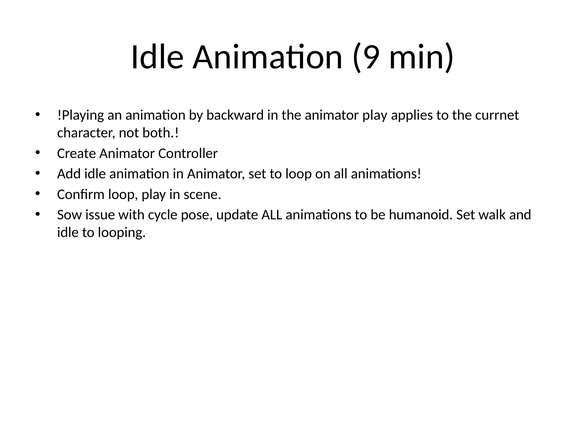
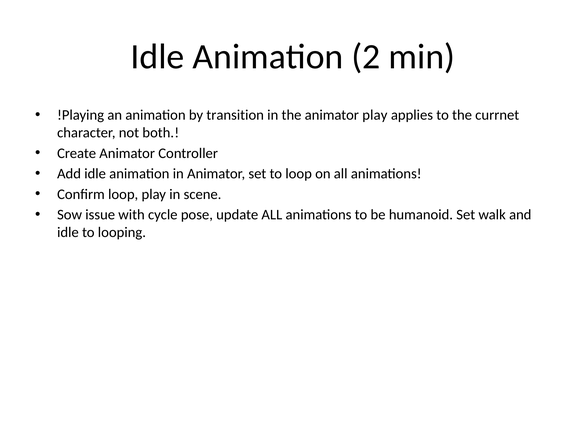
9: 9 -> 2
backward: backward -> transition
